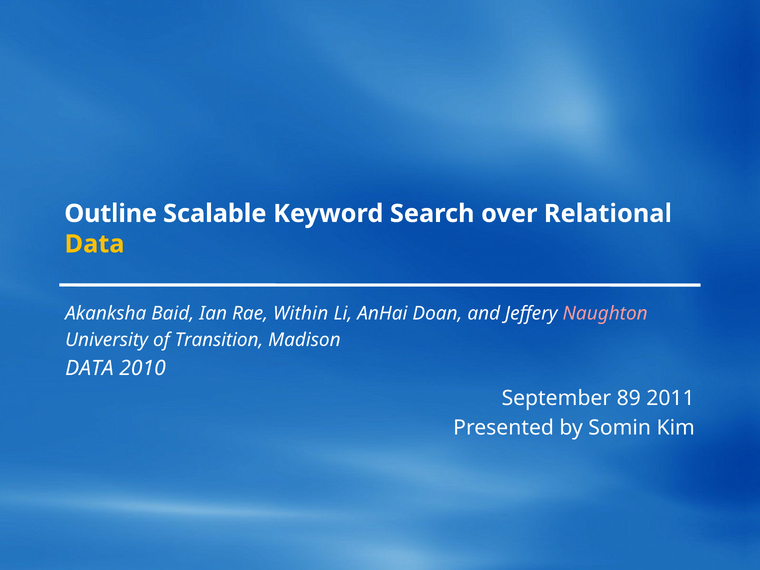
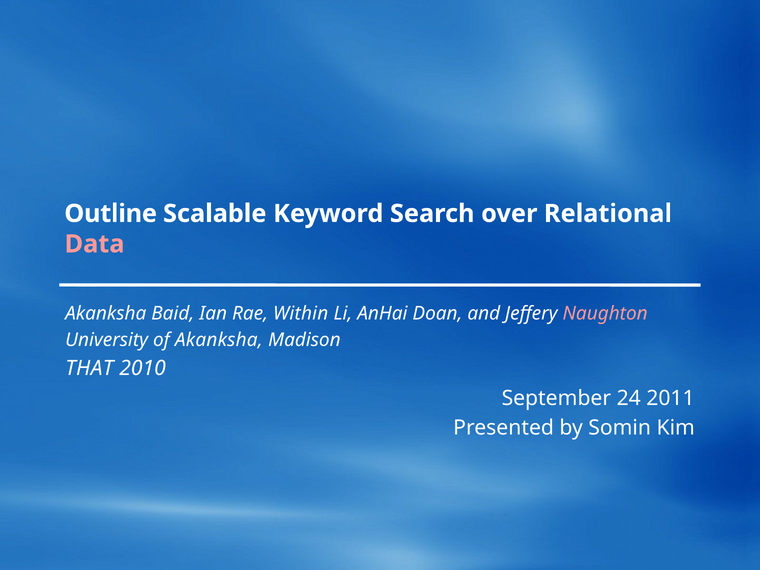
Data at (95, 244) colour: yellow -> pink
of Transition: Transition -> Akanksha
DATA at (89, 368): DATA -> THAT
89: 89 -> 24
